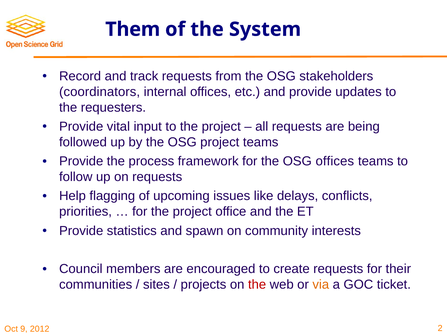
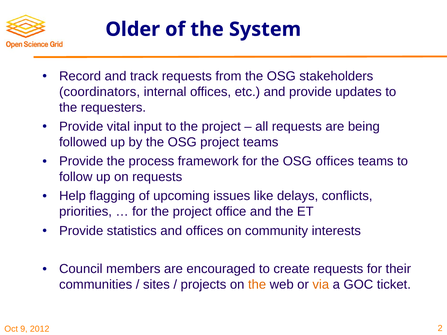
Them: Them -> Older
and spawn: spawn -> offices
the at (257, 285) colour: red -> orange
